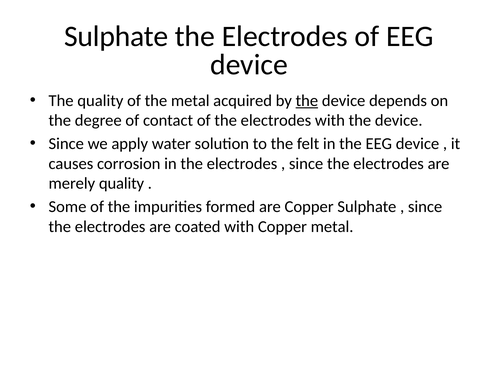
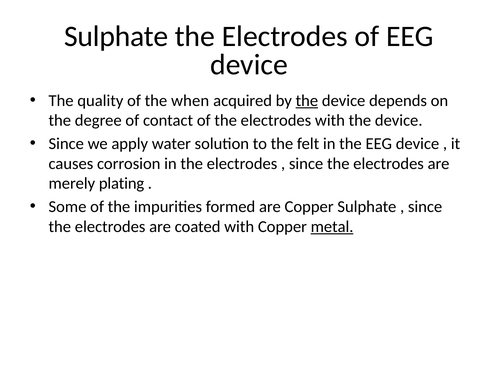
the metal: metal -> when
merely quality: quality -> plating
metal at (332, 227) underline: none -> present
